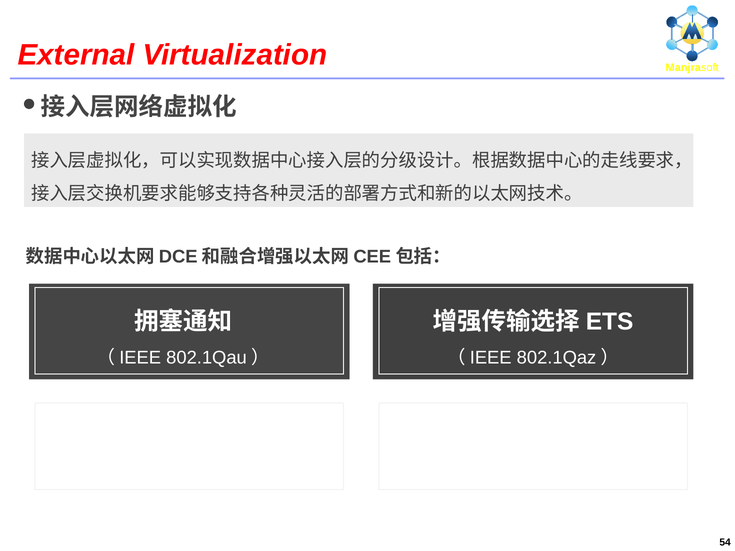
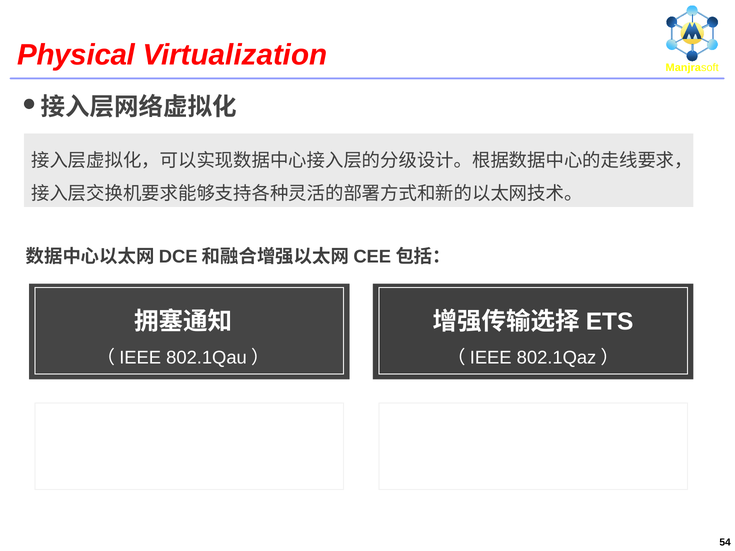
External: External -> Physical
